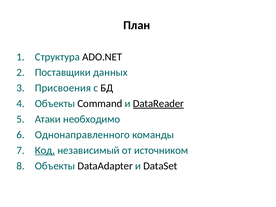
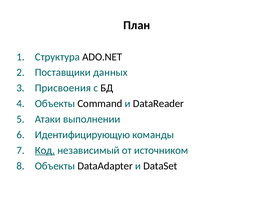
DataReader underline: present -> none
необходимо: необходимо -> выполнении
Однонаправленного: Однонаправленного -> Идентифицирующую
